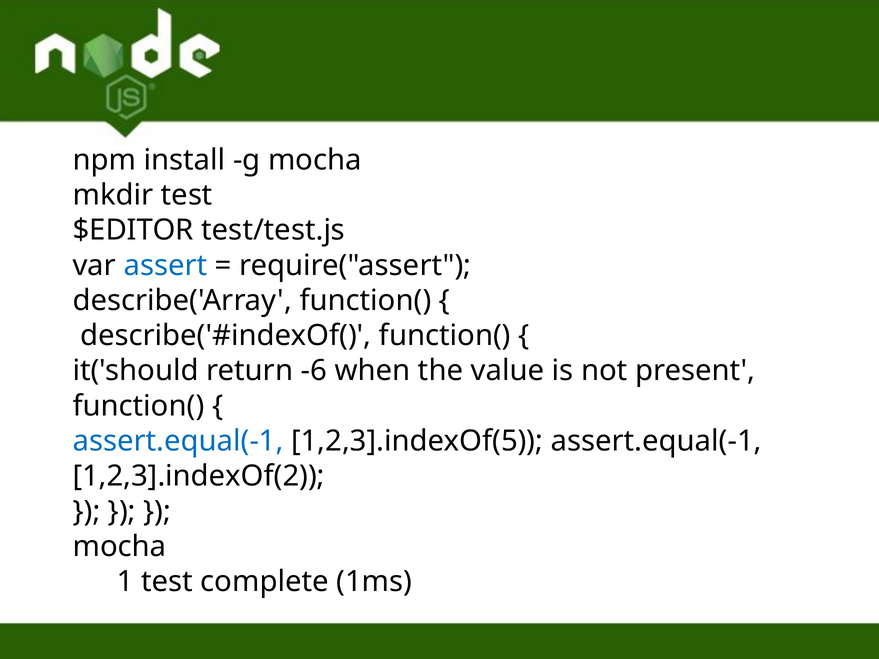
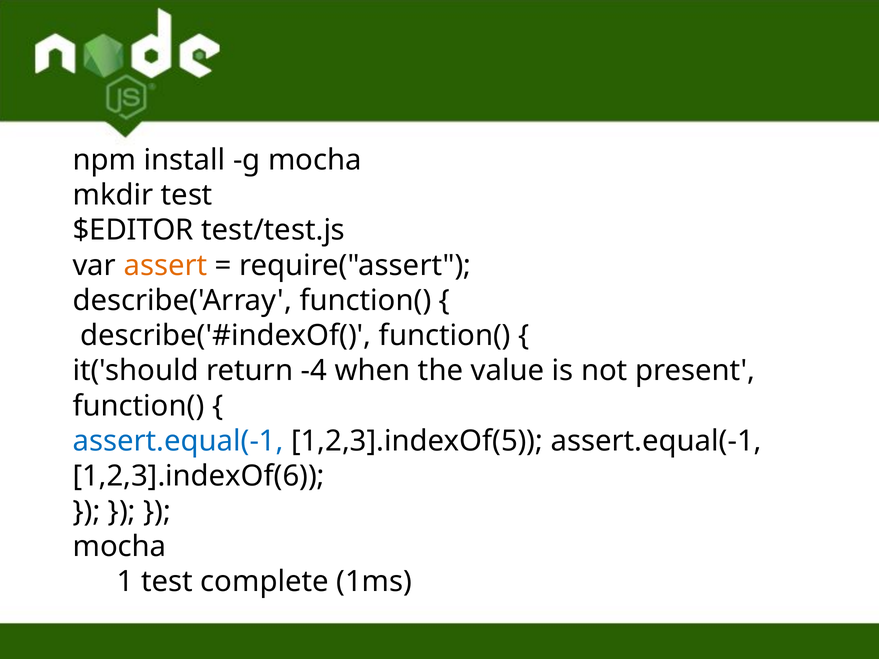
assert colour: blue -> orange
-6: -6 -> -4
1,2,3].indexOf(2: 1,2,3].indexOf(2 -> 1,2,3].indexOf(6
